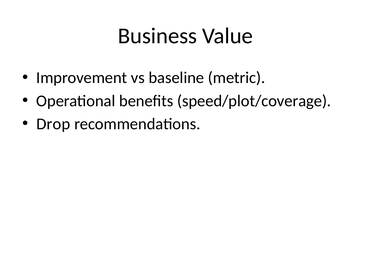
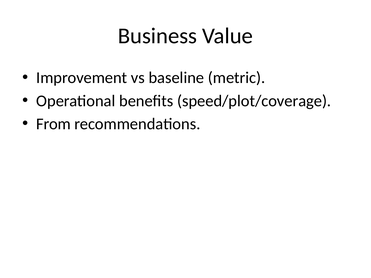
Drop: Drop -> From
